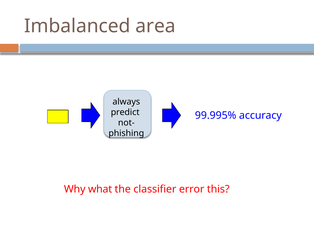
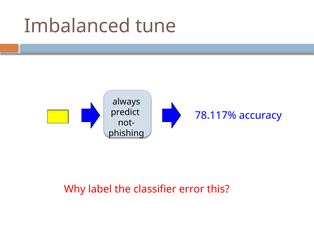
area: area -> tune
99.995%: 99.995% -> 78.117%
what: what -> label
